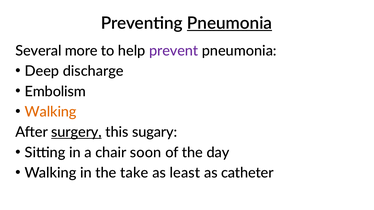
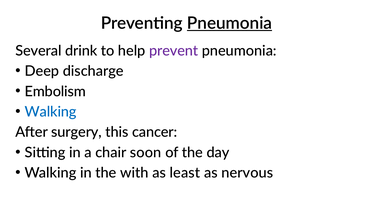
more: more -> drink
Walking at (51, 112) colour: orange -> blue
surgery underline: present -> none
sugary: sugary -> cancer
take: take -> with
catheter: catheter -> nervous
